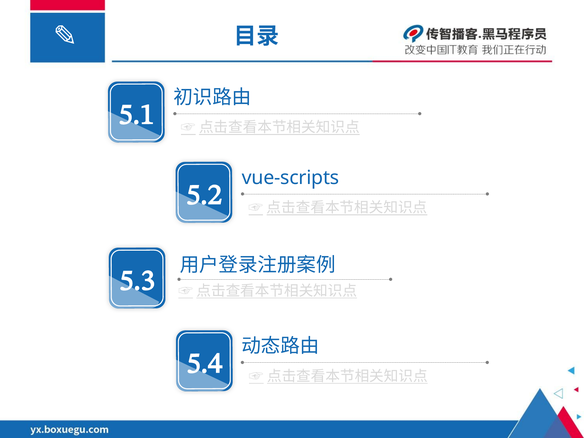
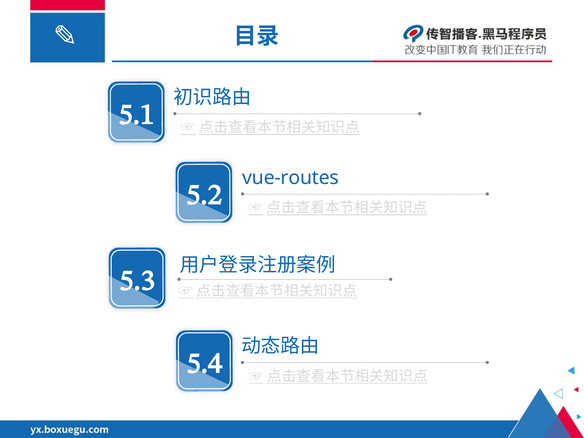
vue-scripts: vue-scripts -> vue-routes
